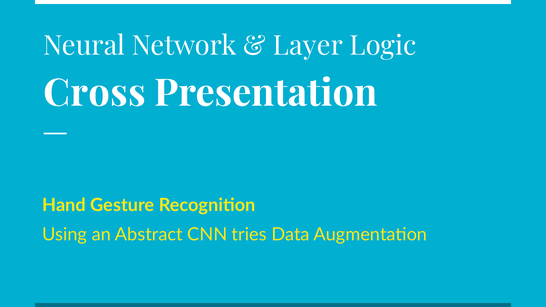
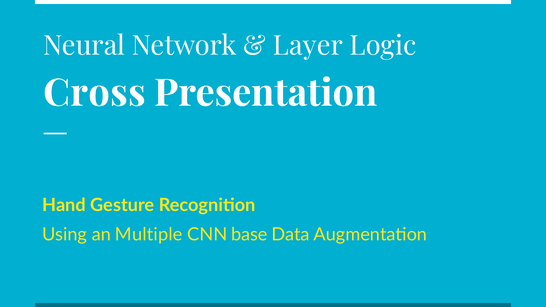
Abstract: Abstract -> Multiple
tries: tries -> base
